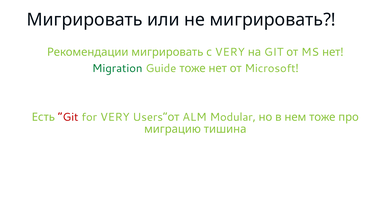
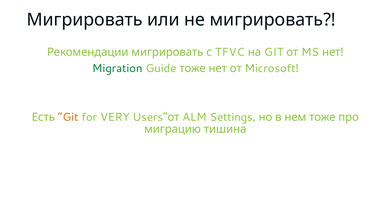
с VERY: VERY -> TFVC
Git at (68, 117) colour: red -> orange
Modular: Modular -> Settings
